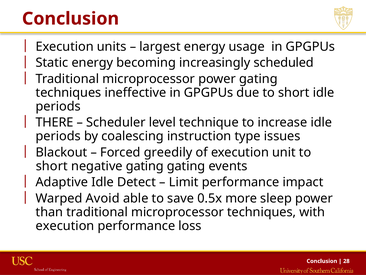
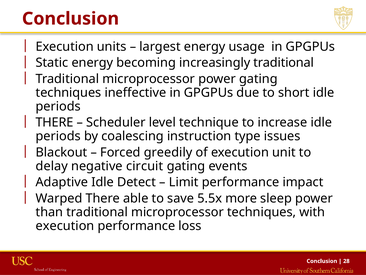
increasingly scheduled: scheduled -> traditional
short at (52, 166): short -> delay
negative gating: gating -> circuit
Warped Avoid: Avoid -> There
0.5x: 0.5x -> 5.5x
